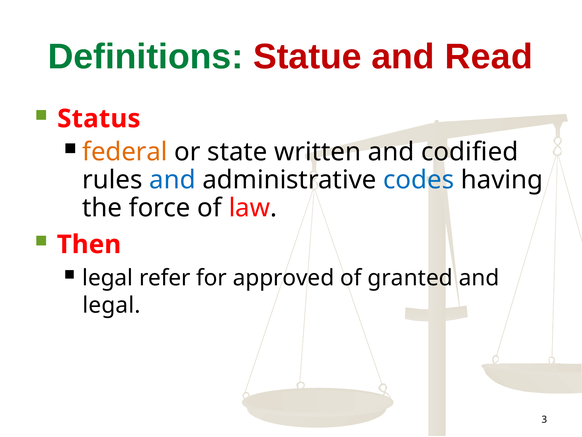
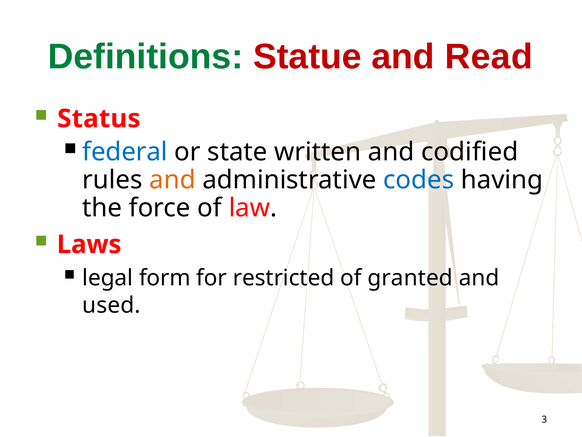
federal colour: orange -> blue
and at (172, 180) colour: blue -> orange
Then: Then -> Laws
refer: refer -> form
approved: approved -> restricted
legal at (111, 305): legal -> used
